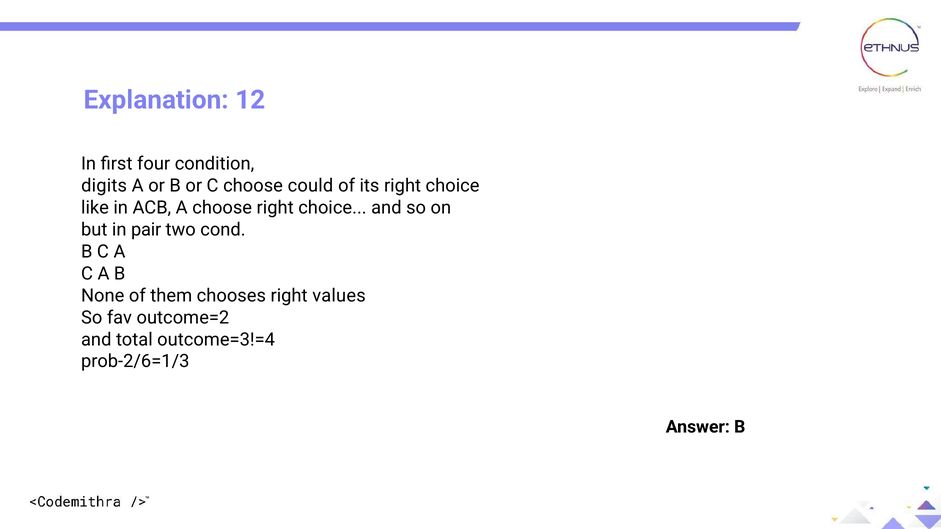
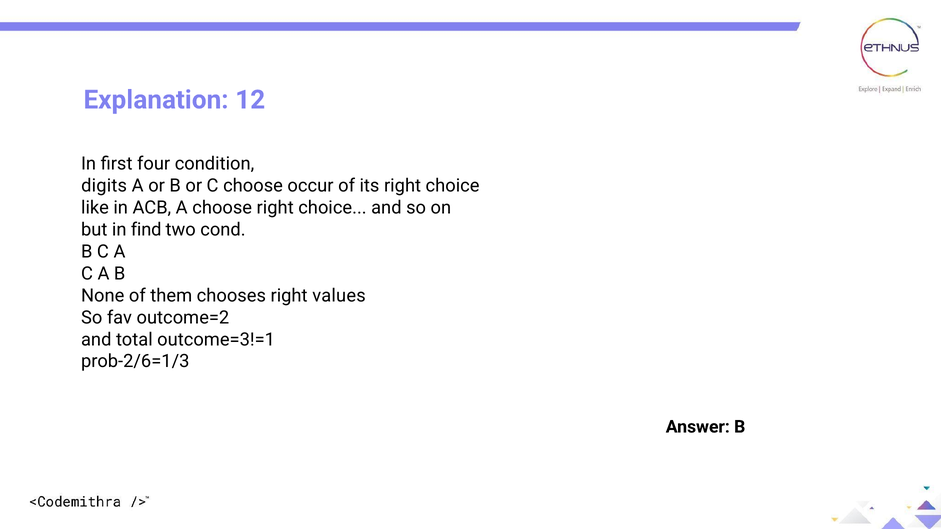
could: could -> occur
pair: pair -> find
outcome=3!=4: outcome=3!=4 -> outcome=3!=1
